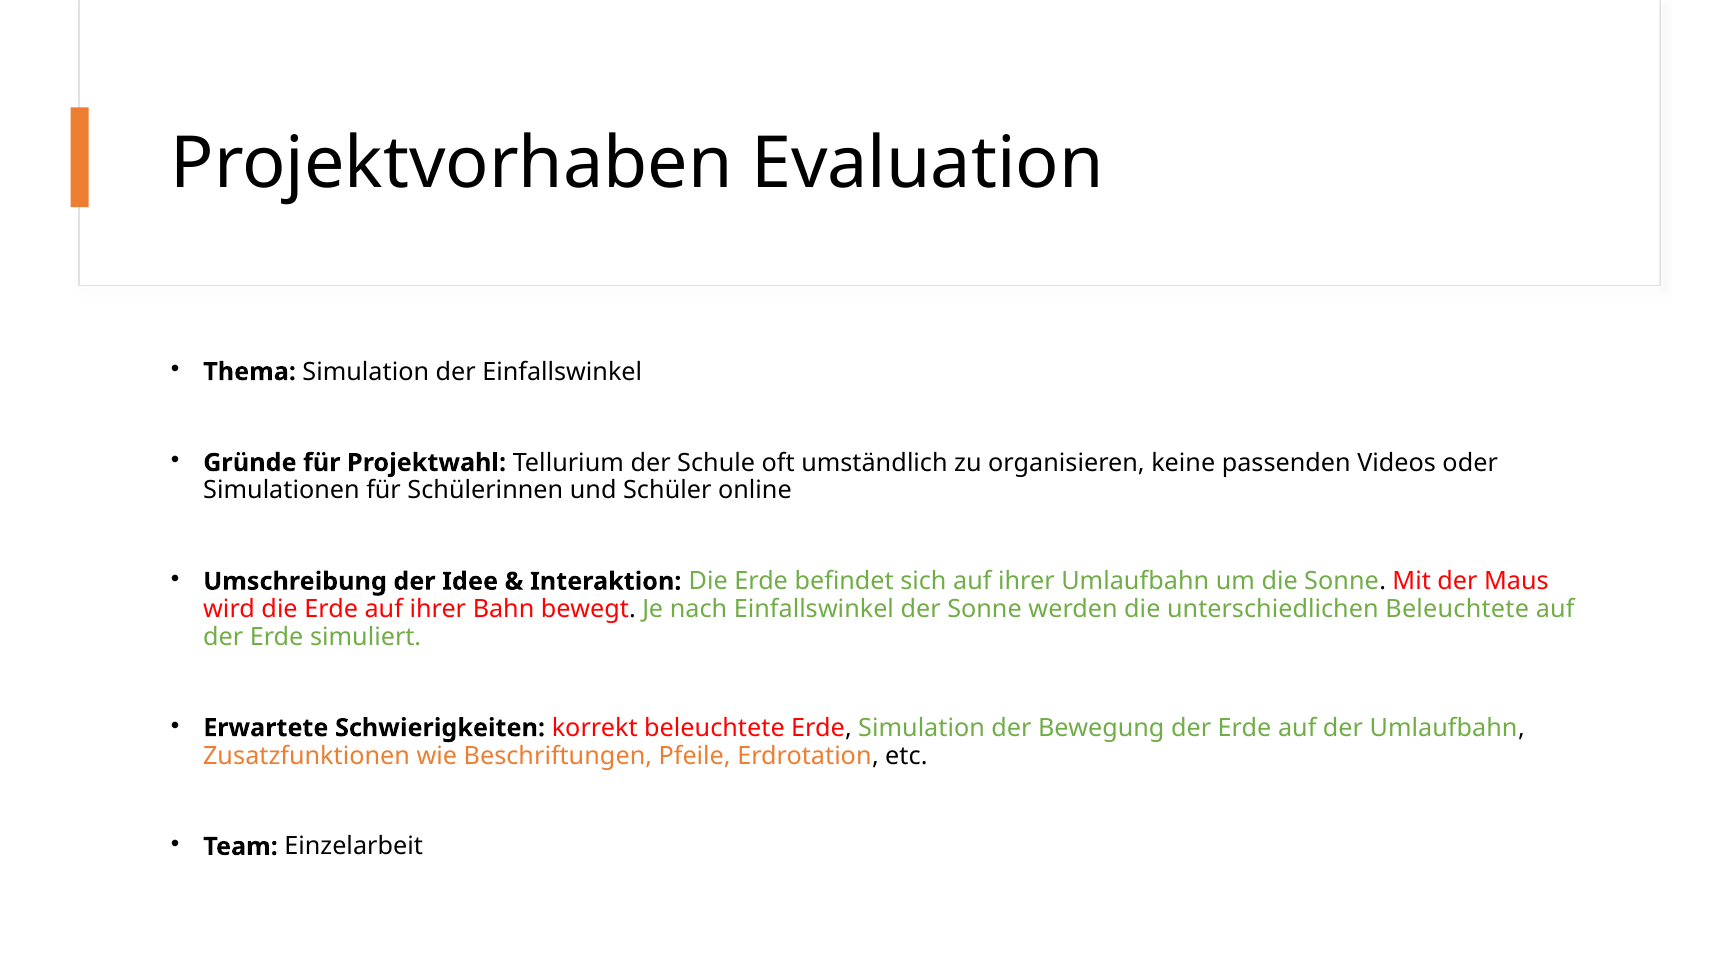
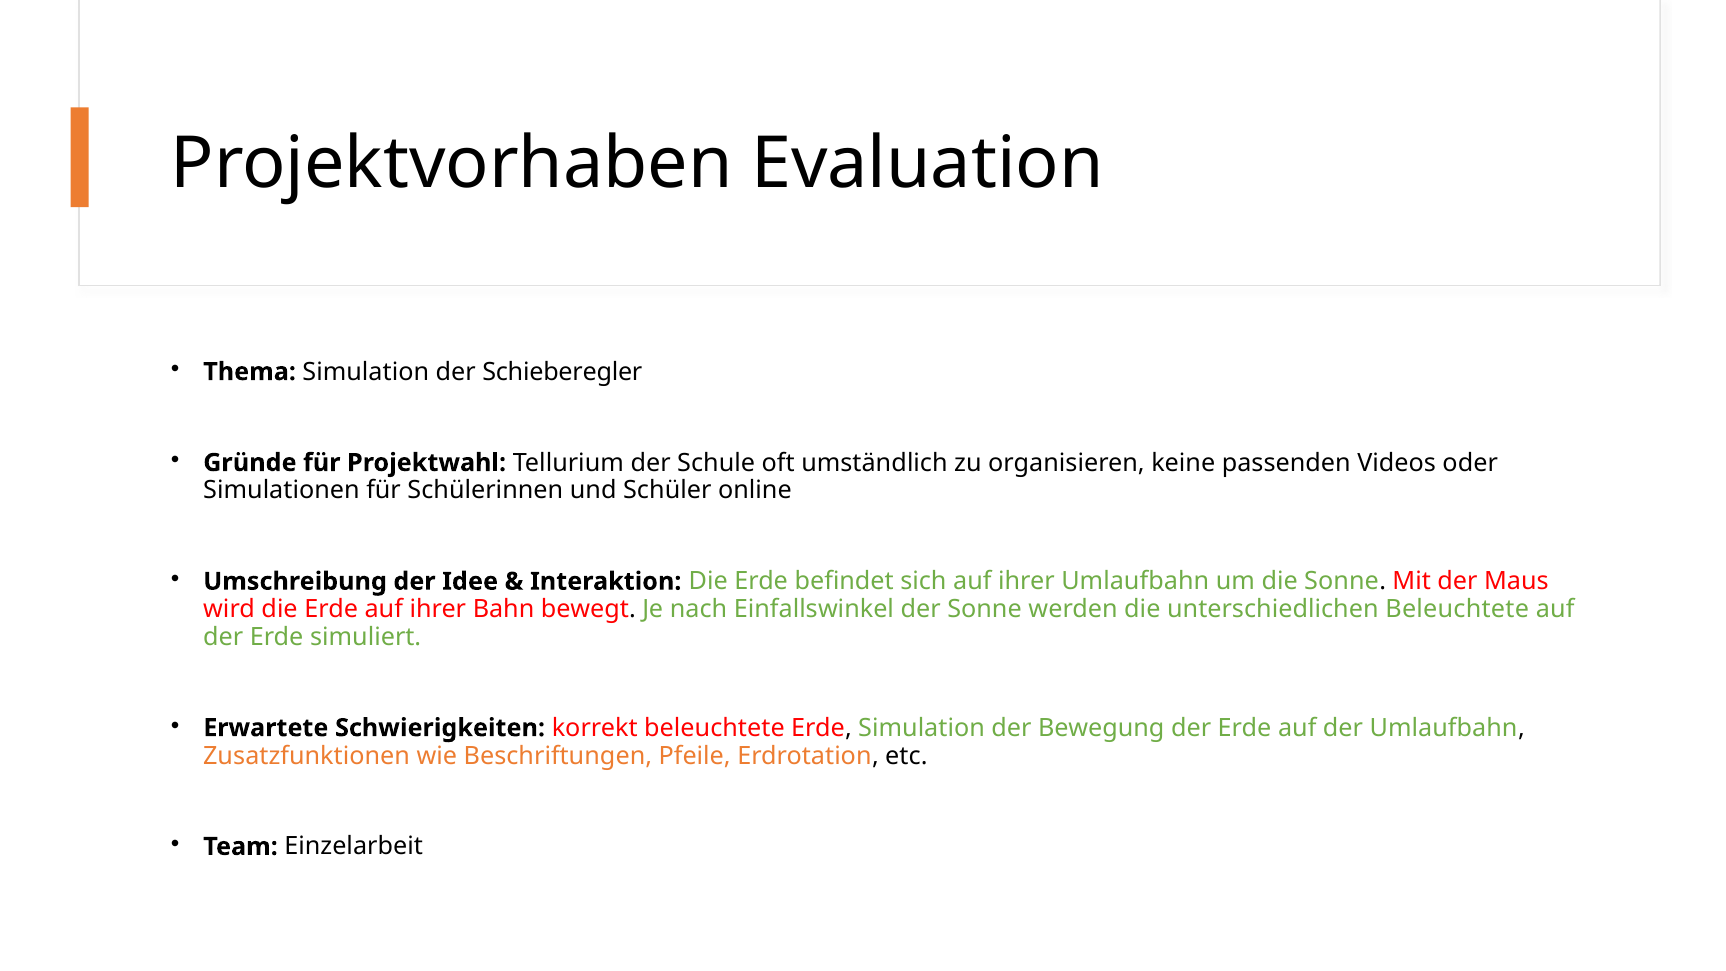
der Einfallswinkel: Einfallswinkel -> Schieberegler
